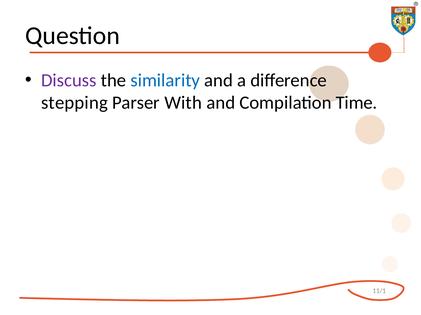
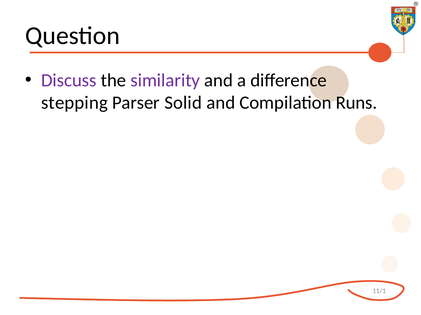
similarity colour: blue -> purple
With: With -> Solid
Time: Time -> Runs
